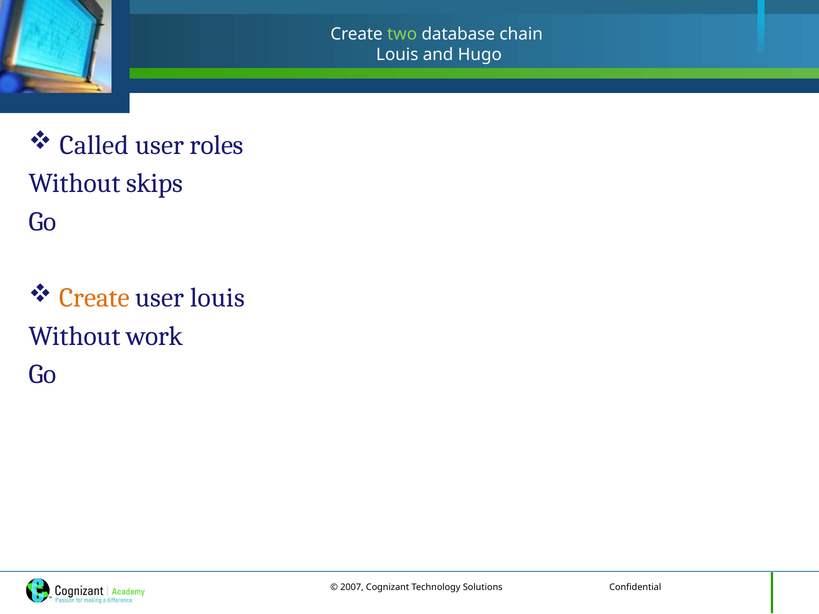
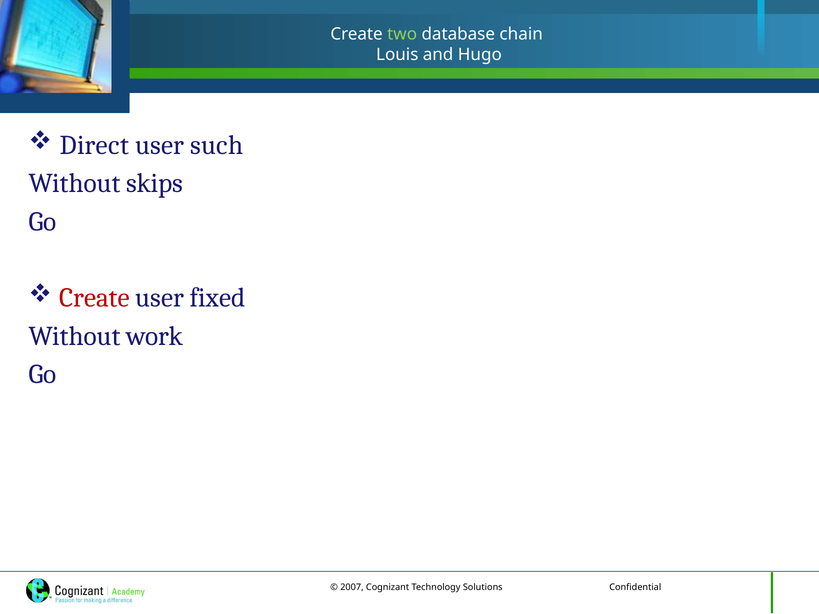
Called: Called -> Direct
roles: roles -> such
Create at (94, 298) colour: orange -> red
user louis: louis -> fixed
